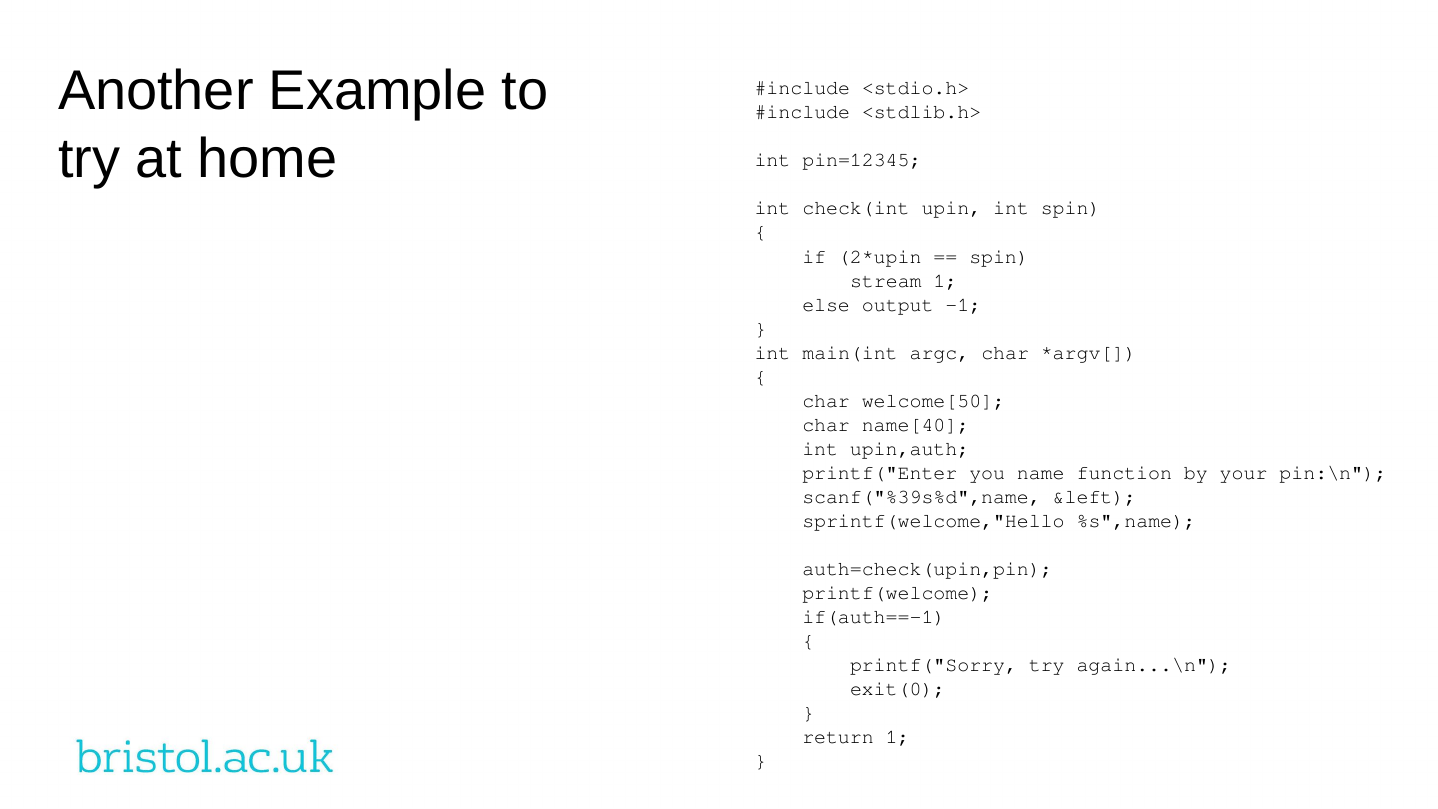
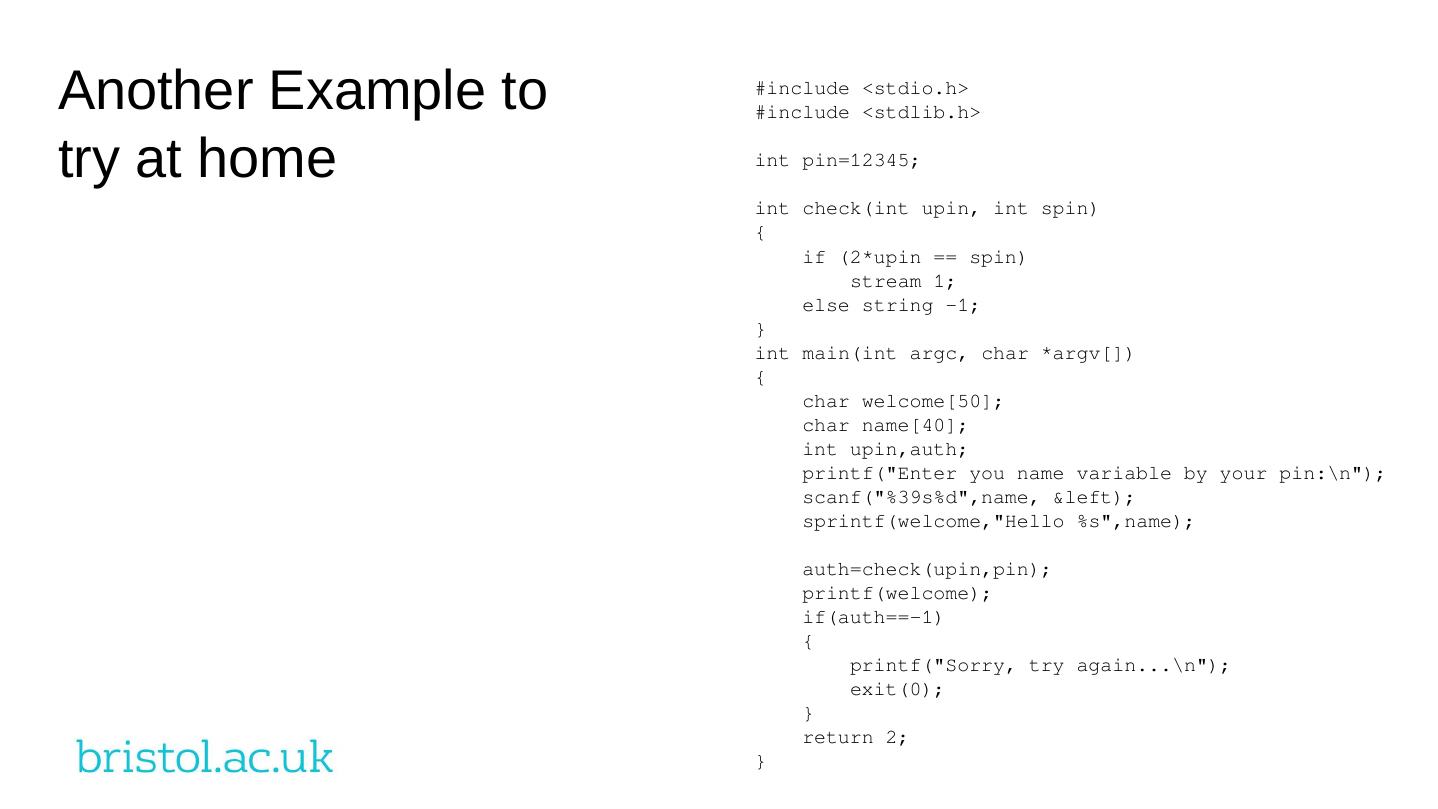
output: output -> string
function: function -> variable
return 1: 1 -> 2
